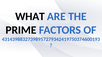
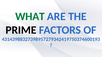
WHAT colour: black -> green
